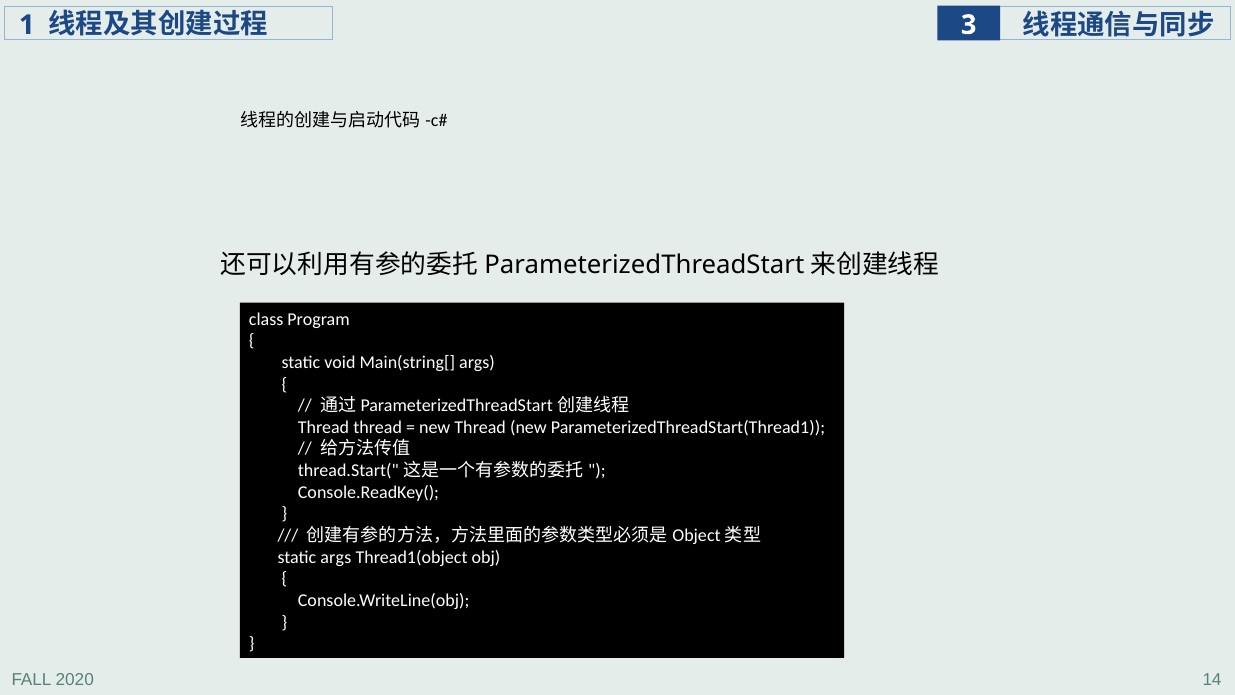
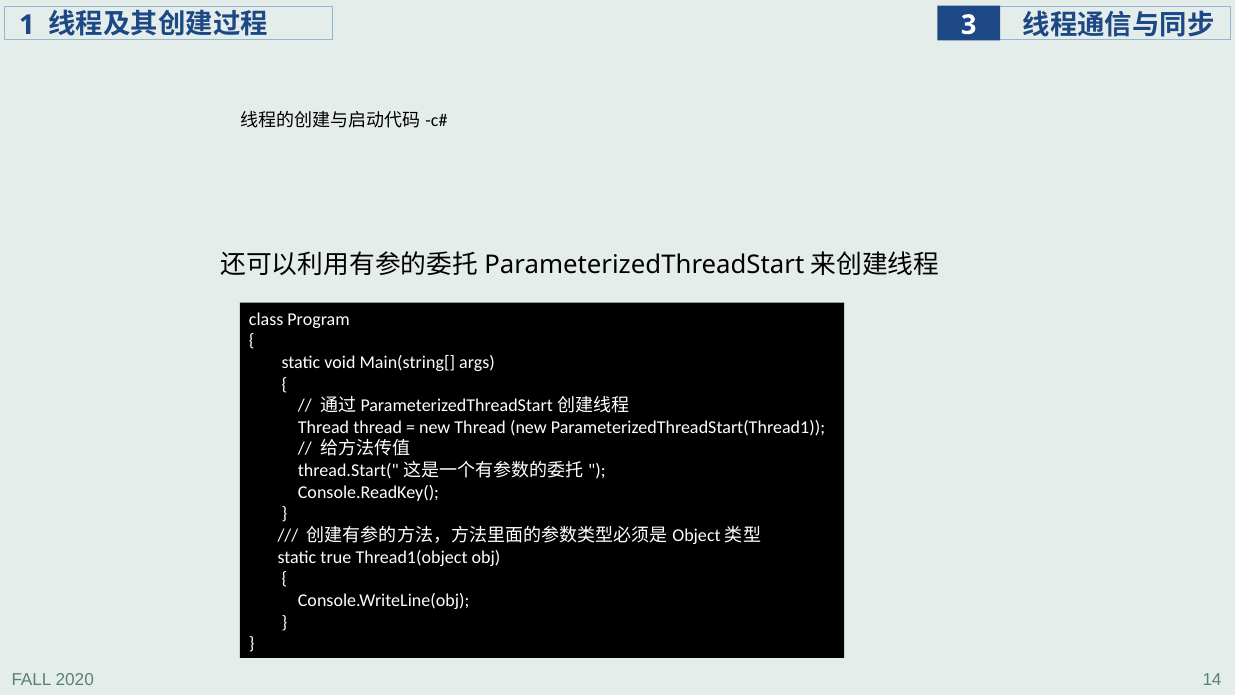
static args: args -> true
